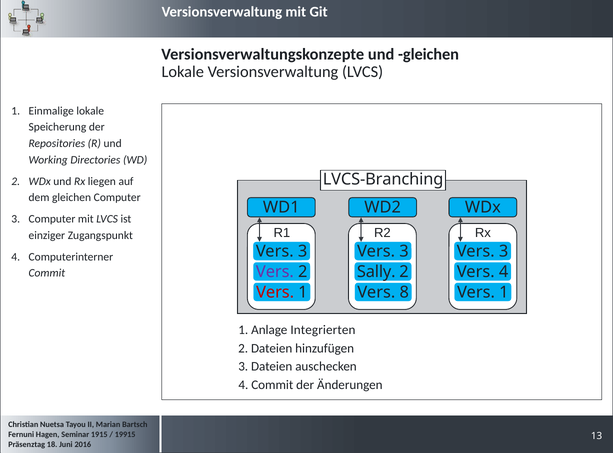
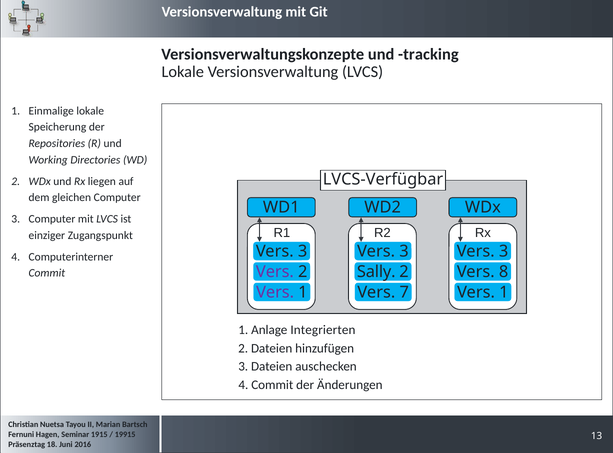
und gleichen: gleichen -> tracking
LVCS-Branching: LVCS-Branching -> LVCS-Verfügbar
Vers 4: 4 -> 8
Vers at (275, 292) colour: red -> purple
8: 8 -> 7
